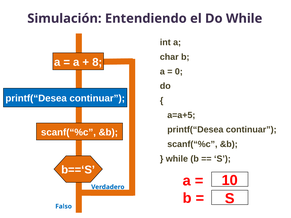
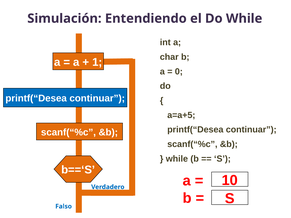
8: 8 -> 1
